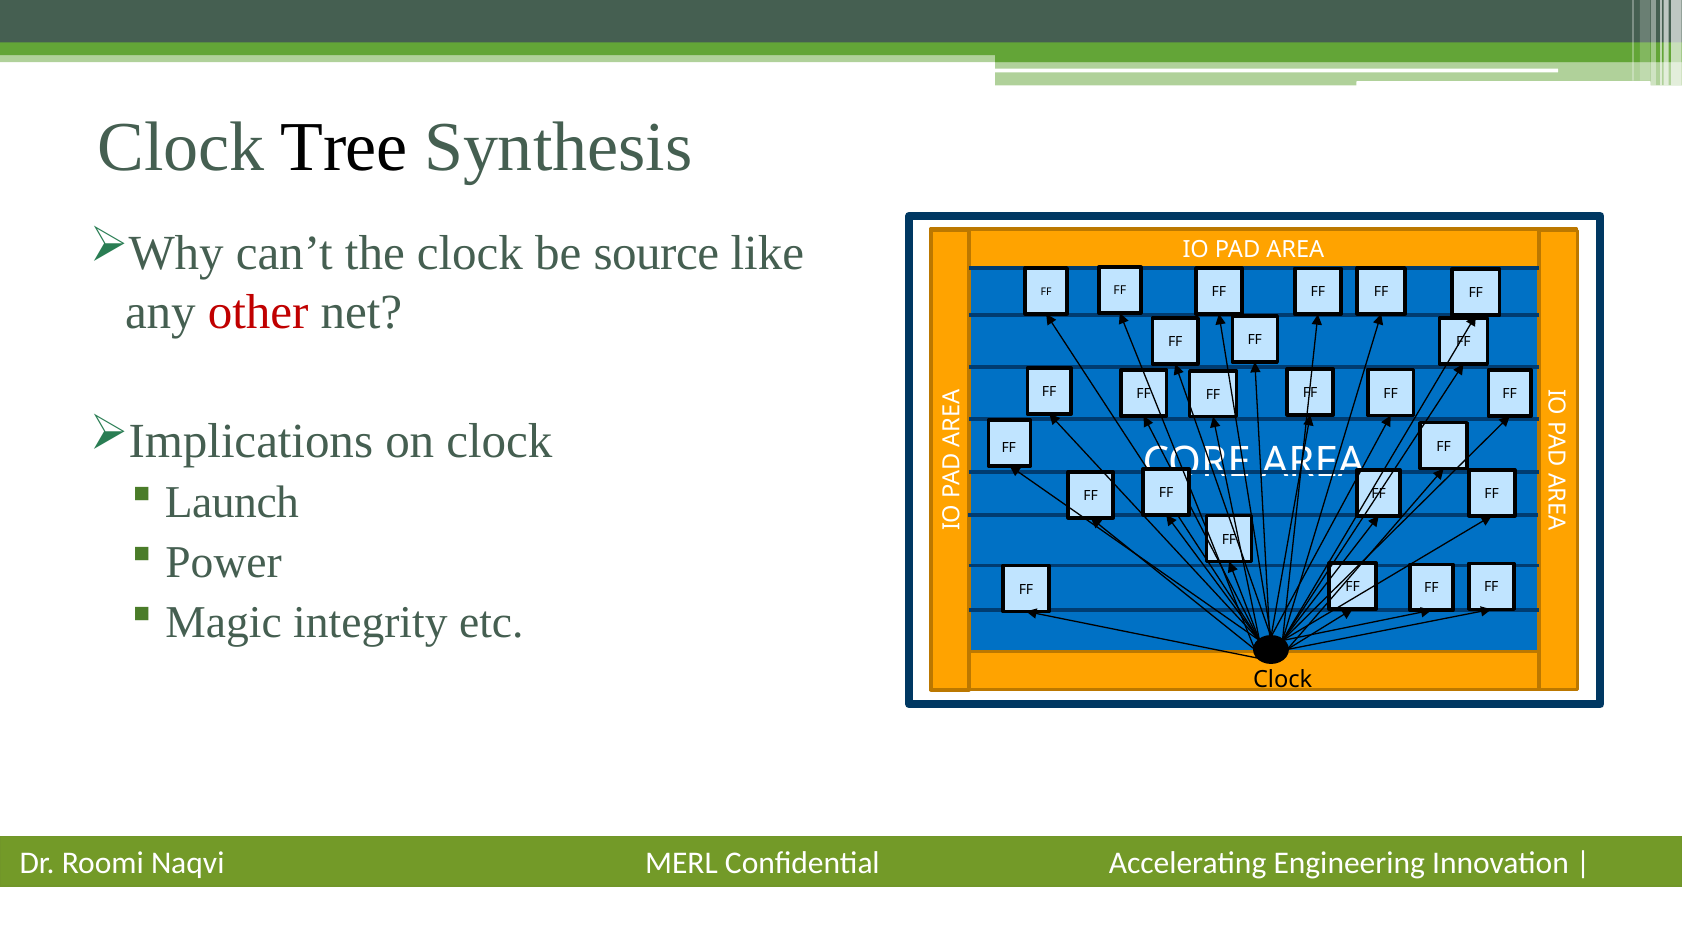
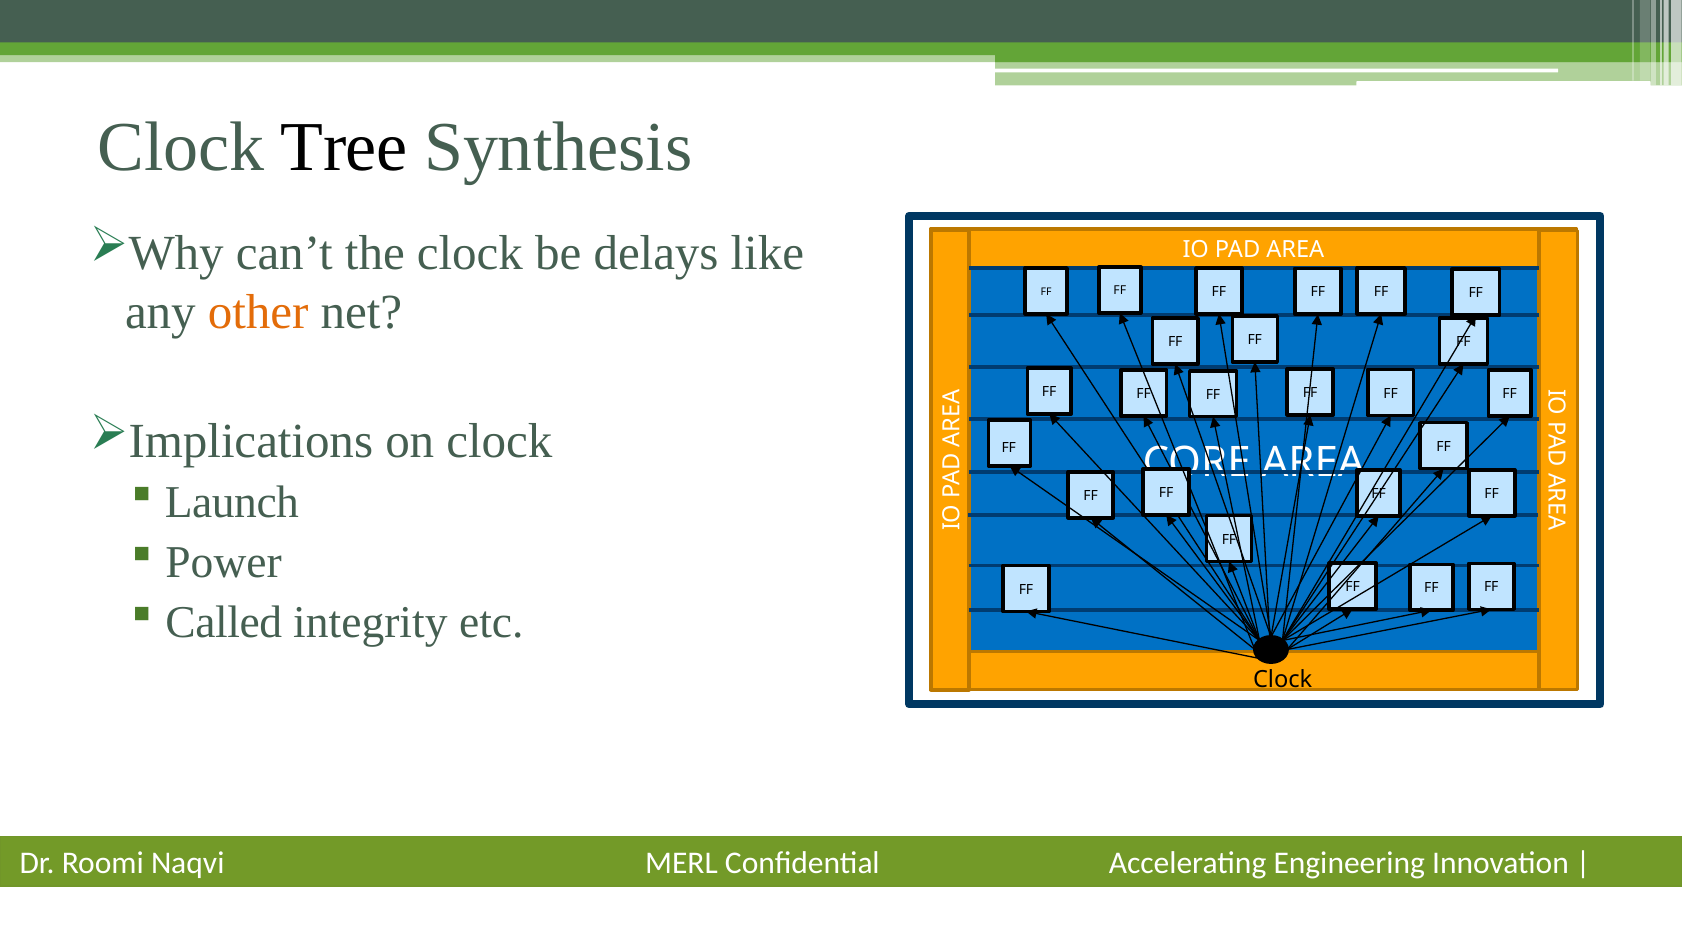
source: source -> delays
other colour: red -> orange
Magic: Magic -> Called
